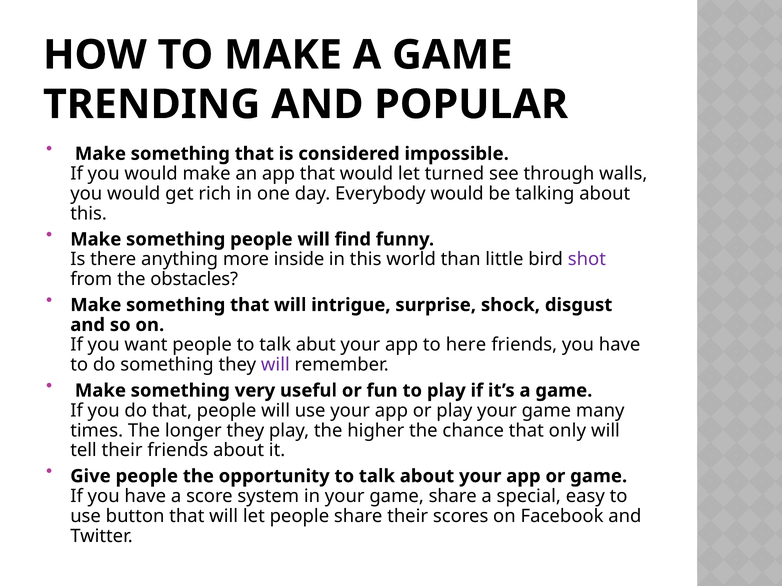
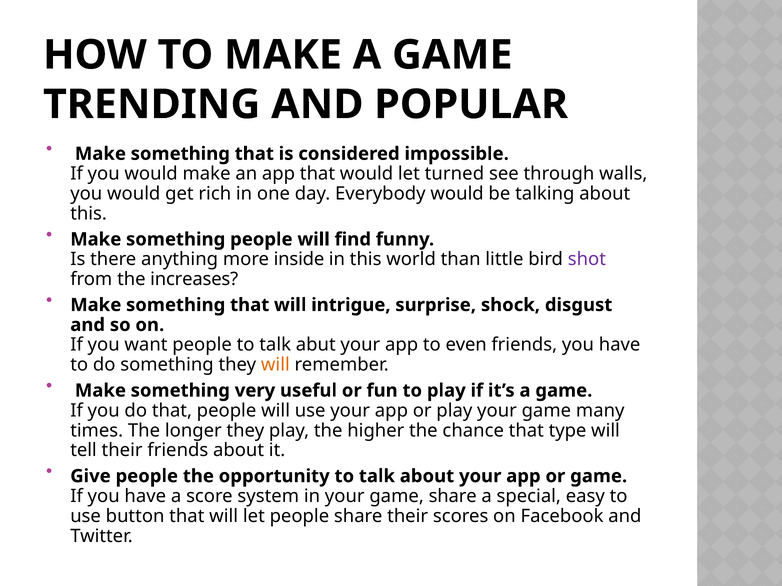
obstacles: obstacles -> increases
here: here -> even
will at (275, 365) colour: purple -> orange
only: only -> type
